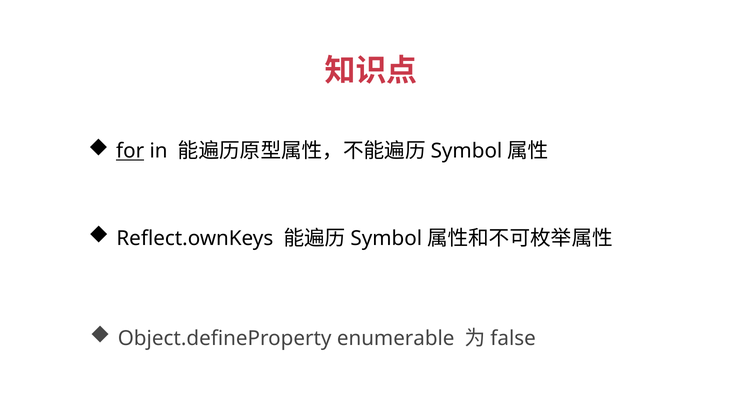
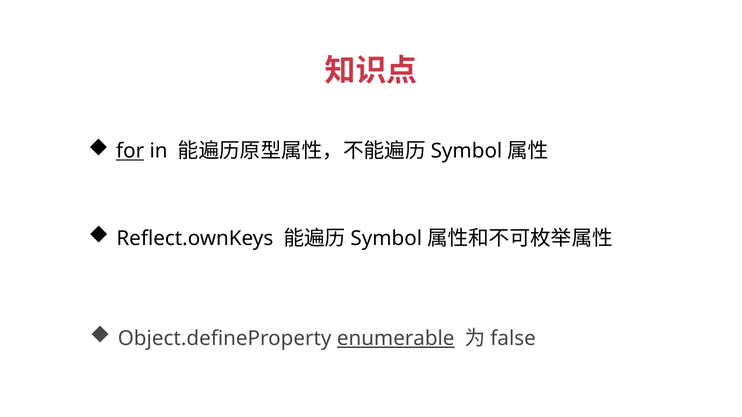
enumerable underline: none -> present
